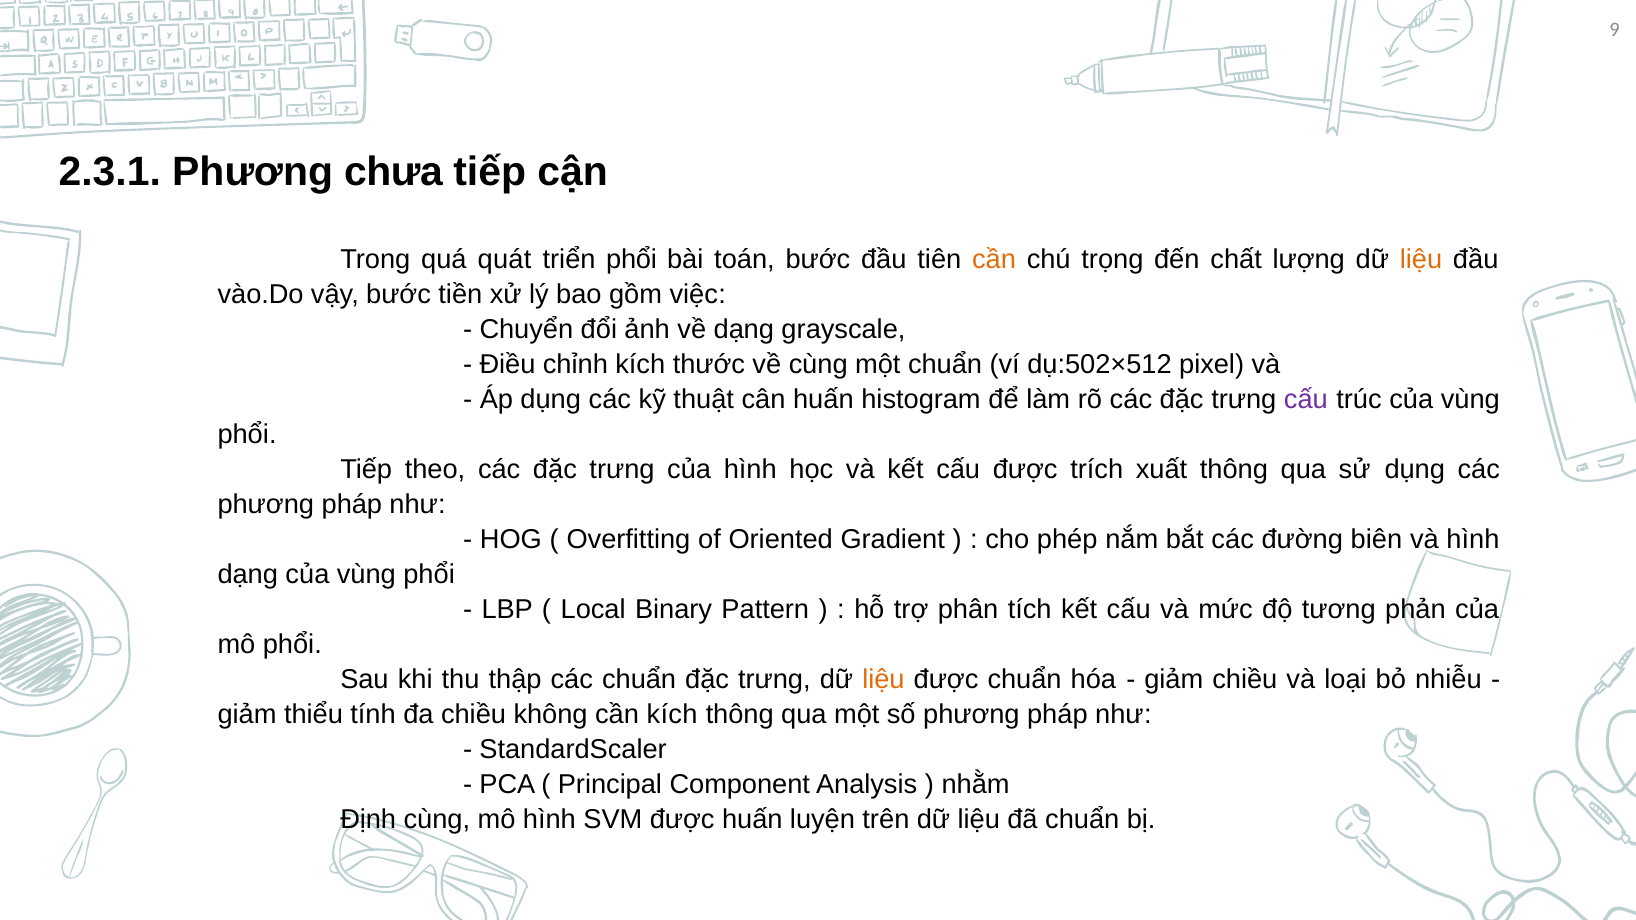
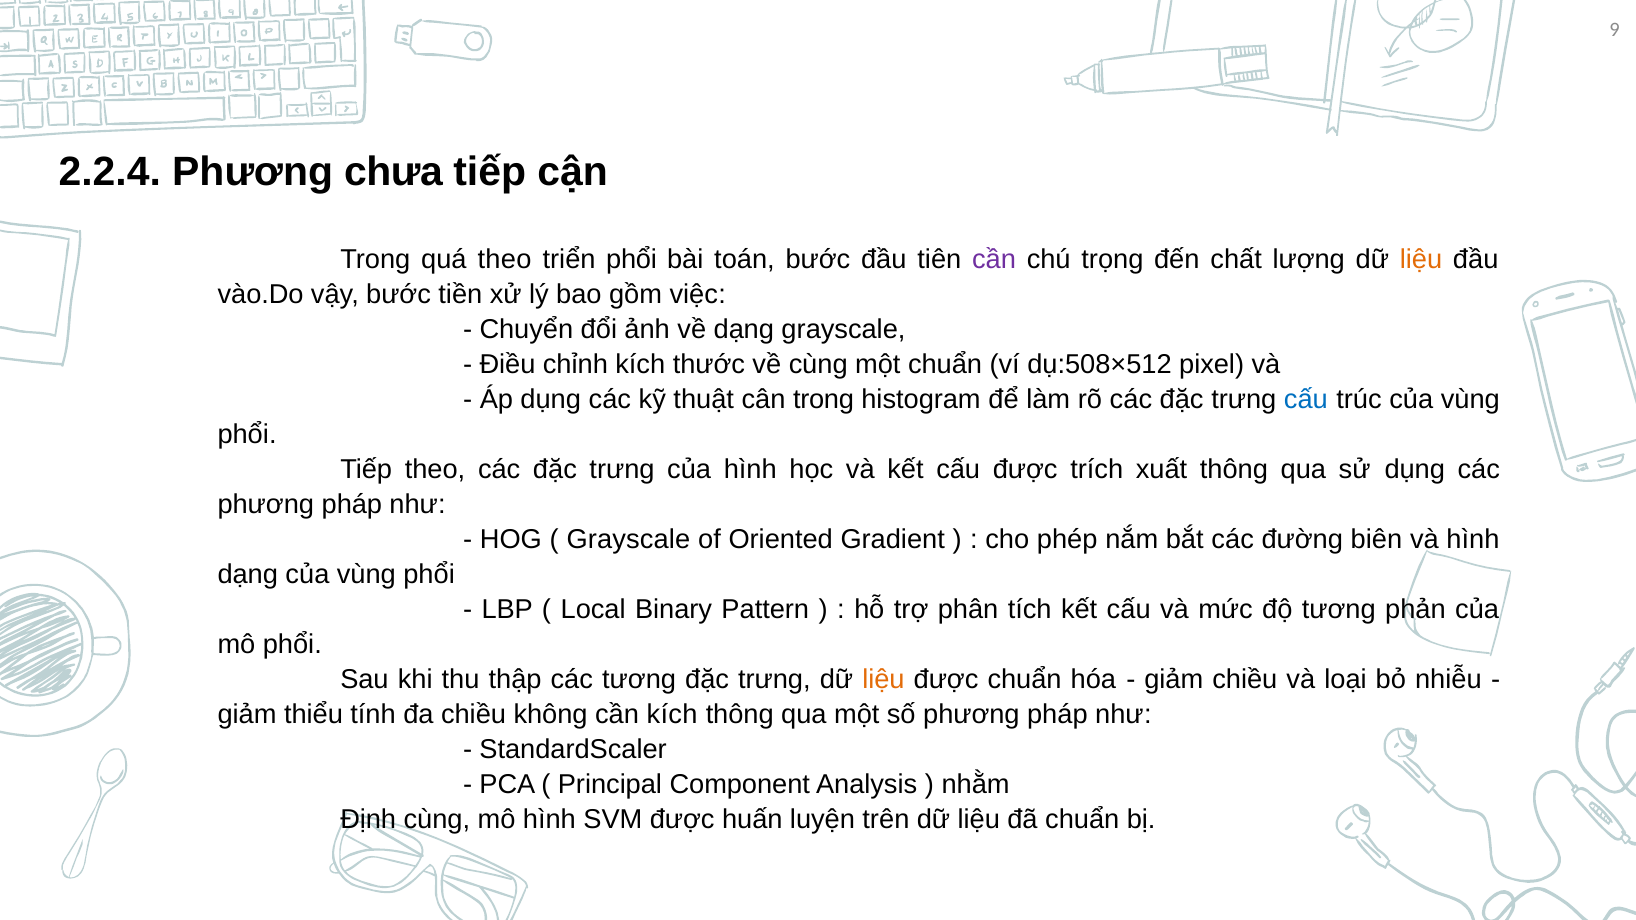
2.3.1: 2.3.1 -> 2.2.4
quá quát: quát -> theo
cần at (994, 260) colour: orange -> purple
dụ:502×512: dụ:502×512 -> dụ:508×512
cân huấn: huấn -> trong
cấu at (1306, 400) colour: purple -> blue
Overfitting at (628, 539): Overfitting -> Grayscale
các chuẩn: chuẩn -> tương
